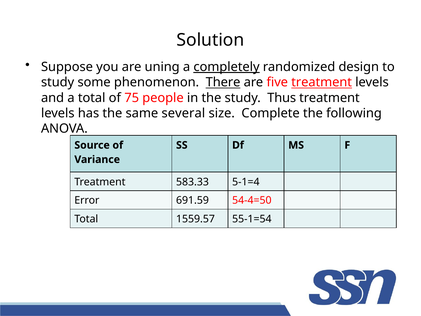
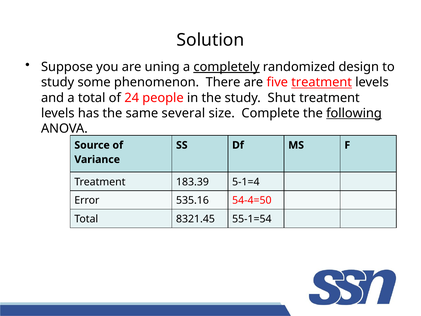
There underline: present -> none
75: 75 -> 24
Thus: Thus -> Shut
following underline: none -> present
583.33: 583.33 -> 183.39
691.59: 691.59 -> 535.16
1559.57: 1559.57 -> 8321.45
